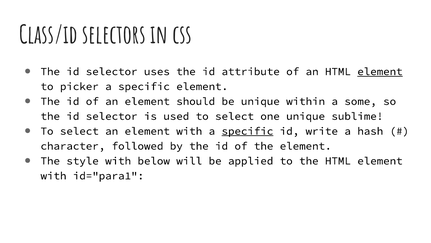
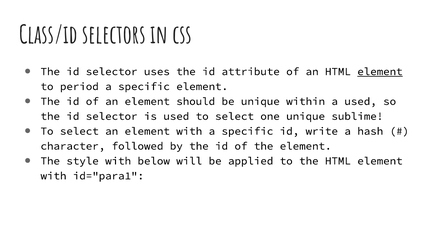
picker: picker -> period
a some: some -> used
specific at (247, 131) underline: present -> none
